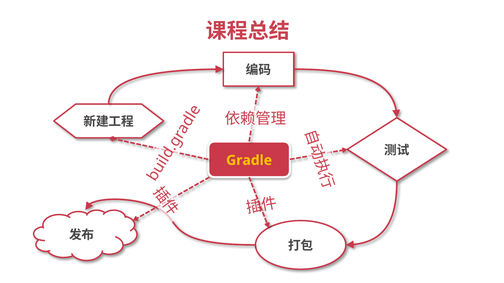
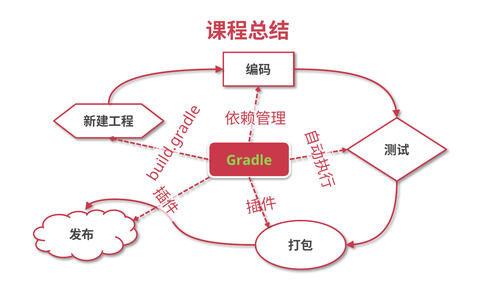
Gradle colour: yellow -> light green
